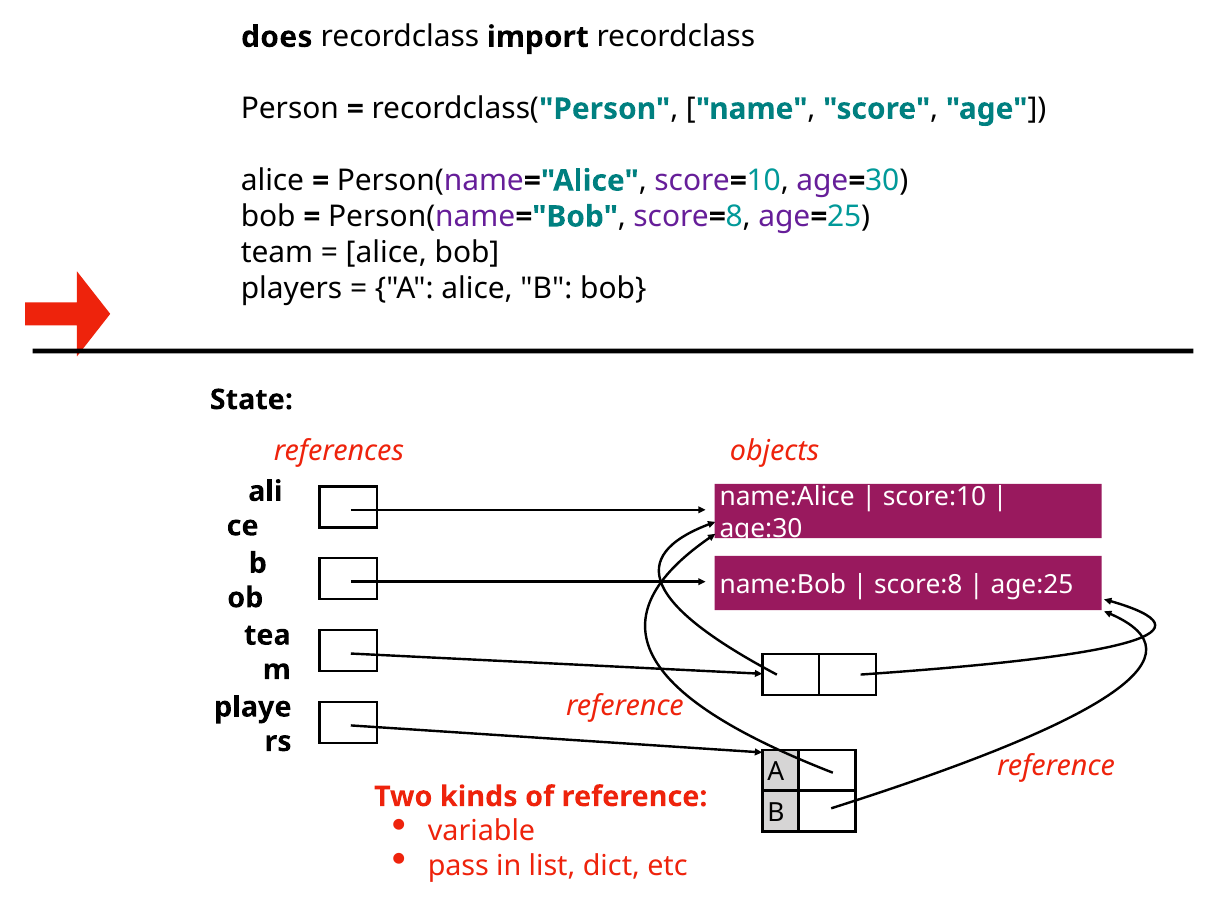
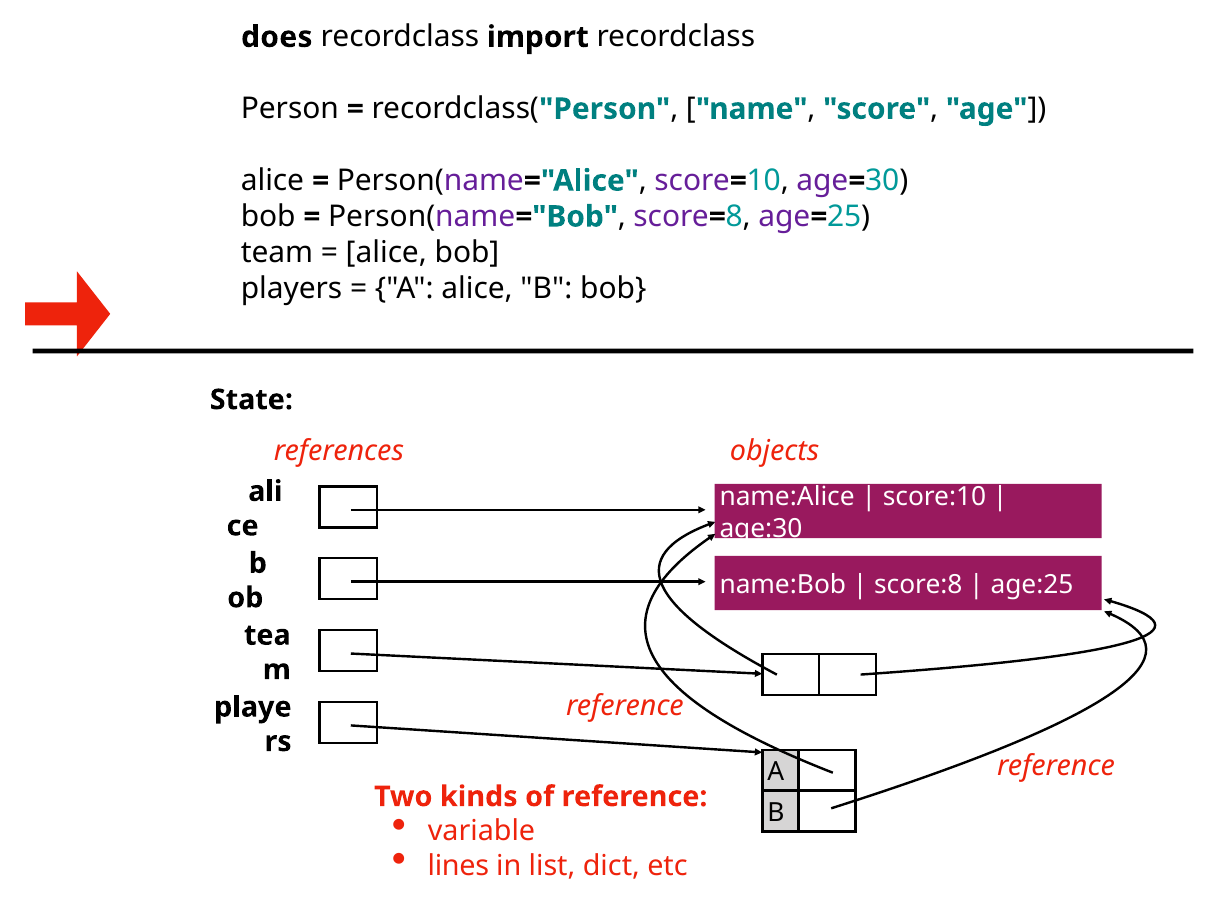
pass: pass -> lines
